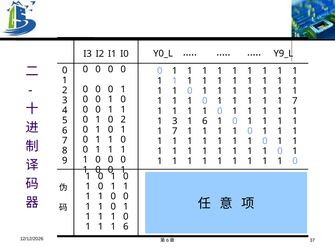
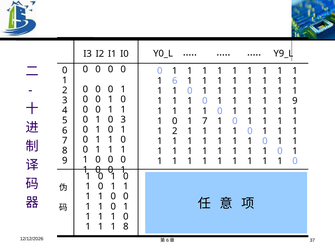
1 at (175, 81): 1 -> 6
7 at (295, 101): 7 -> 9
0 2: 2 -> 3
3 at (175, 121): 3 -> 0
6 at (205, 121): 6 -> 7
7 at (175, 131): 7 -> 2
1 1 6: 6 -> 8
